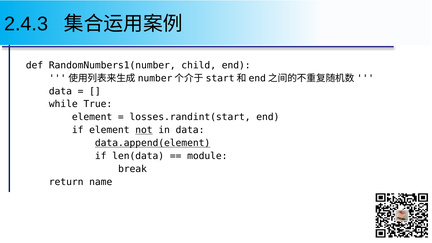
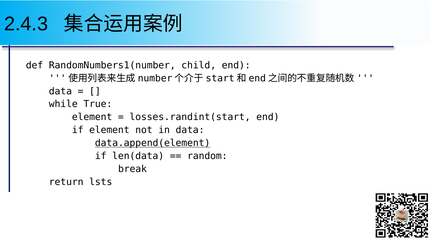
not underline: present -> none
module: module -> random
name: name -> lsts
